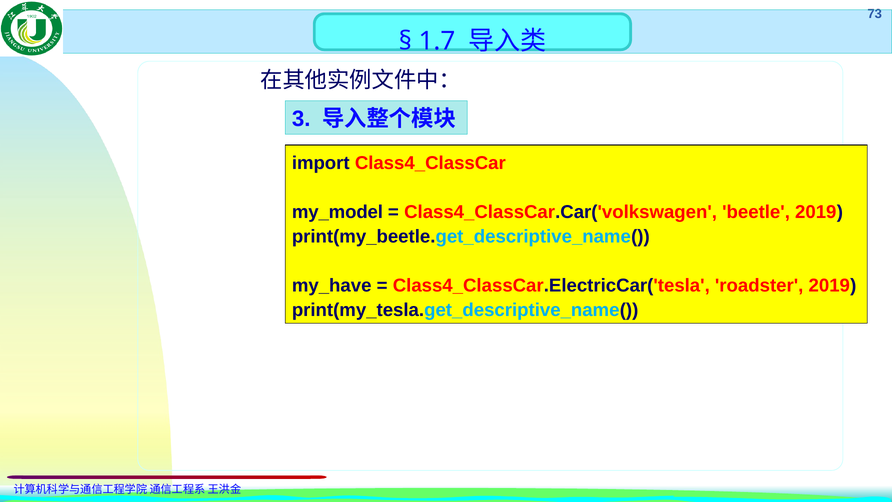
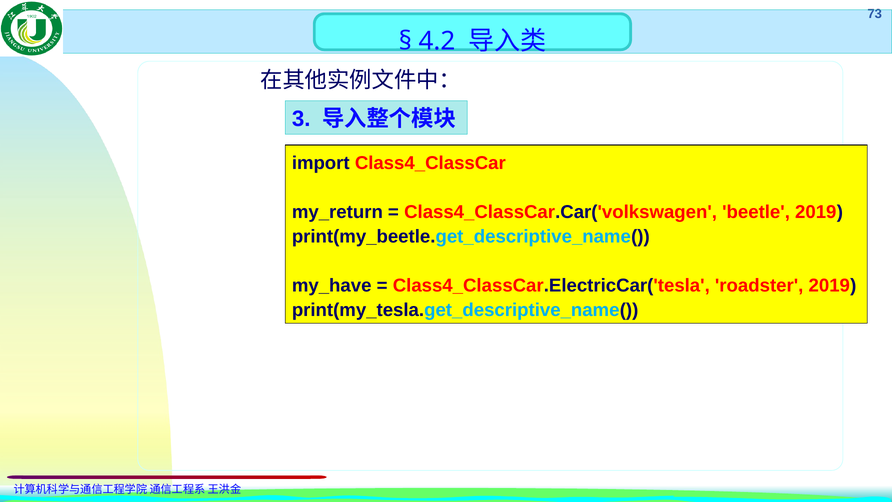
1.7: 1.7 -> 4.2
my_model: my_model -> my_return
